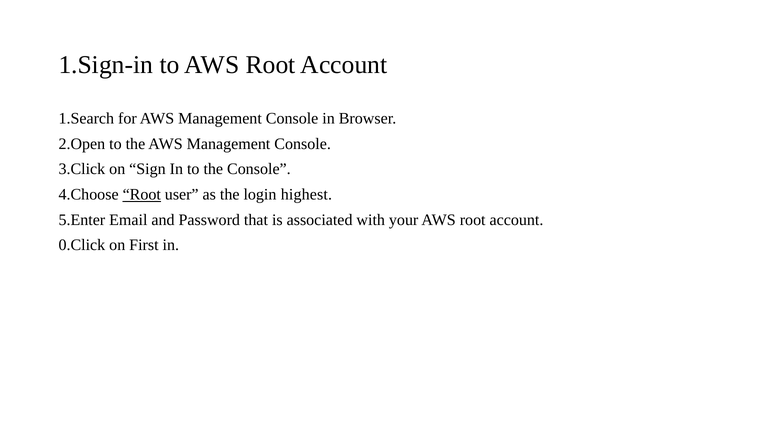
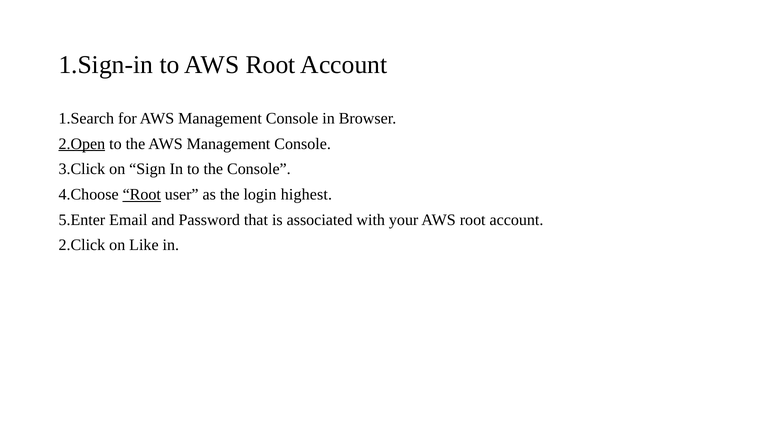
2.Open underline: none -> present
0.Click: 0.Click -> 2.Click
First: First -> Like
